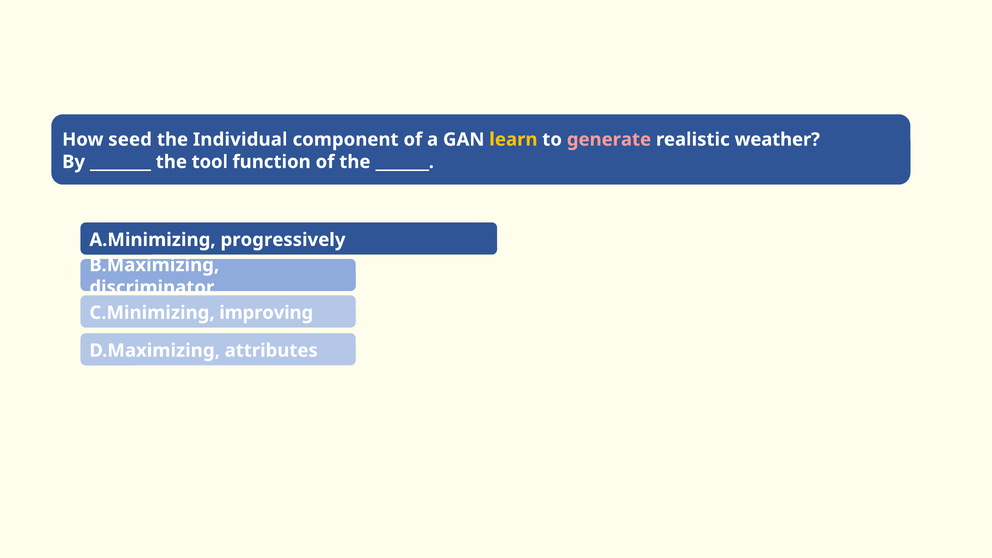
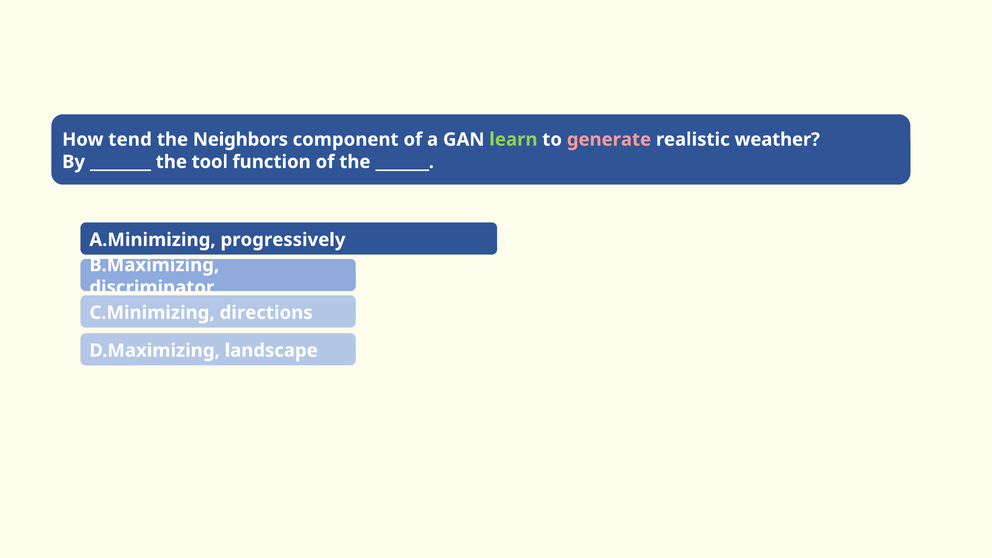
seed: seed -> tend
Individual: Individual -> Neighbors
learn colour: yellow -> light green
improving: improving -> directions
attributes: attributes -> landscape
